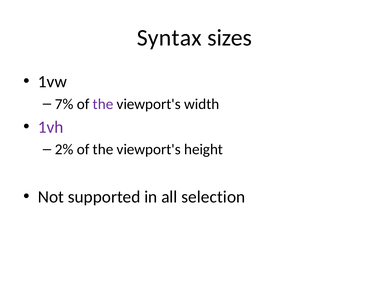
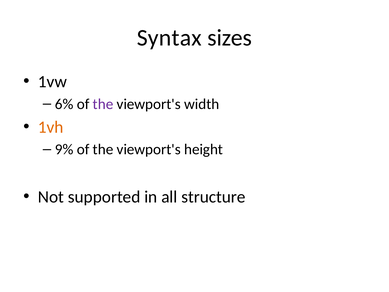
7%: 7% -> 6%
1vh colour: purple -> orange
2%: 2% -> 9%
selection: selection -> structure
